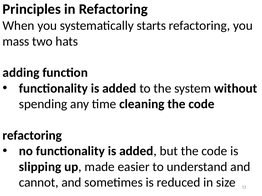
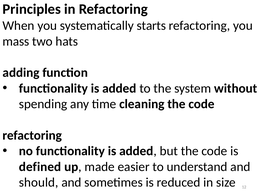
slipping: slipping -> defined
cannot: cannot -> should
